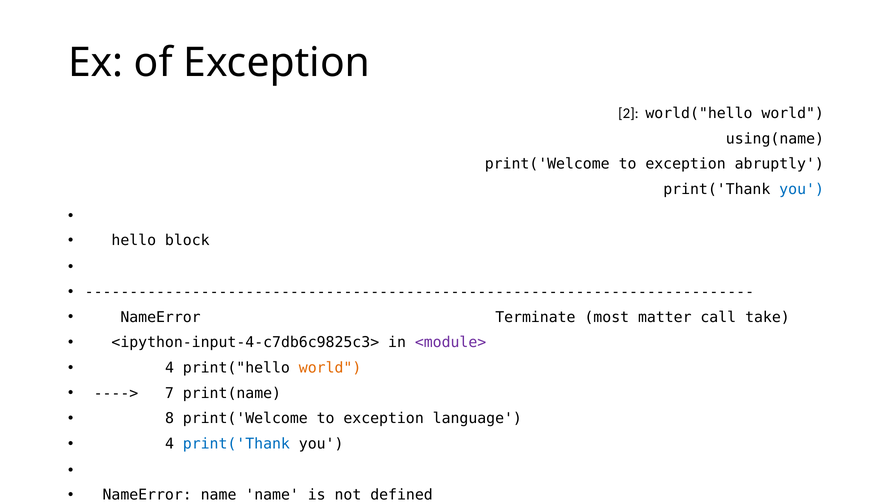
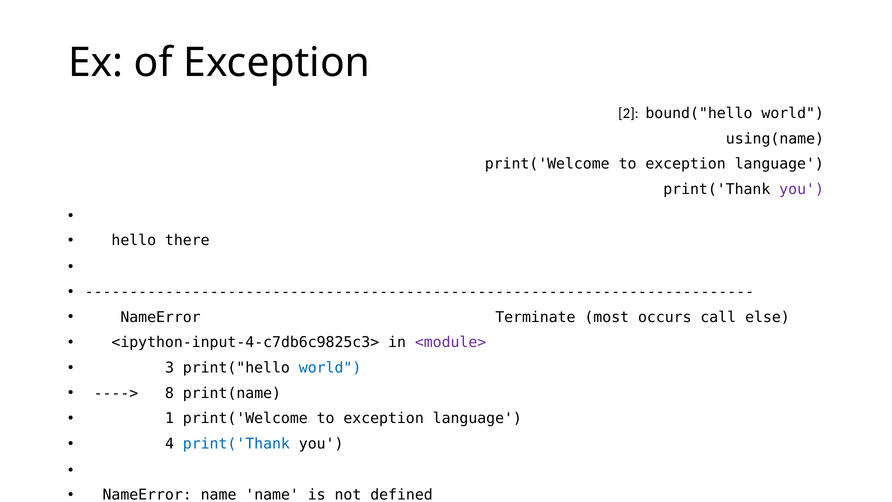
world("hello: world("hello -> bound("hello
abruptly at (779, 164): abruptly -> language
you at (802, 189) colour: blue -> purple
block: block -> there
matter: matter -> occurs
take: take -> else
4 at (169, 368): 4 -> 3
world at (330, 368) colour: orange -> blue
7: 7 -> 8
8: 8 -> 1
